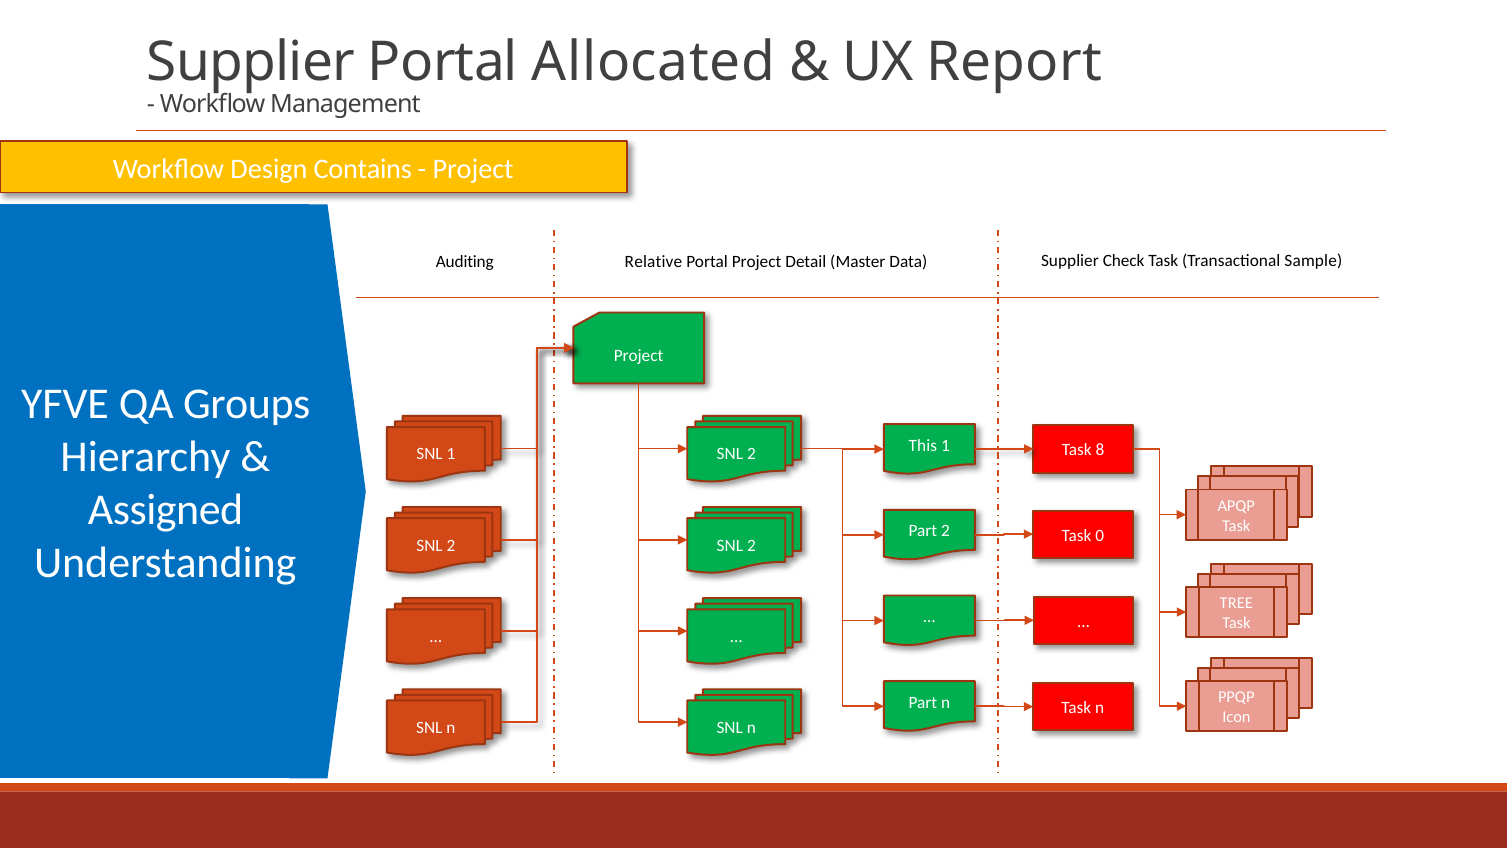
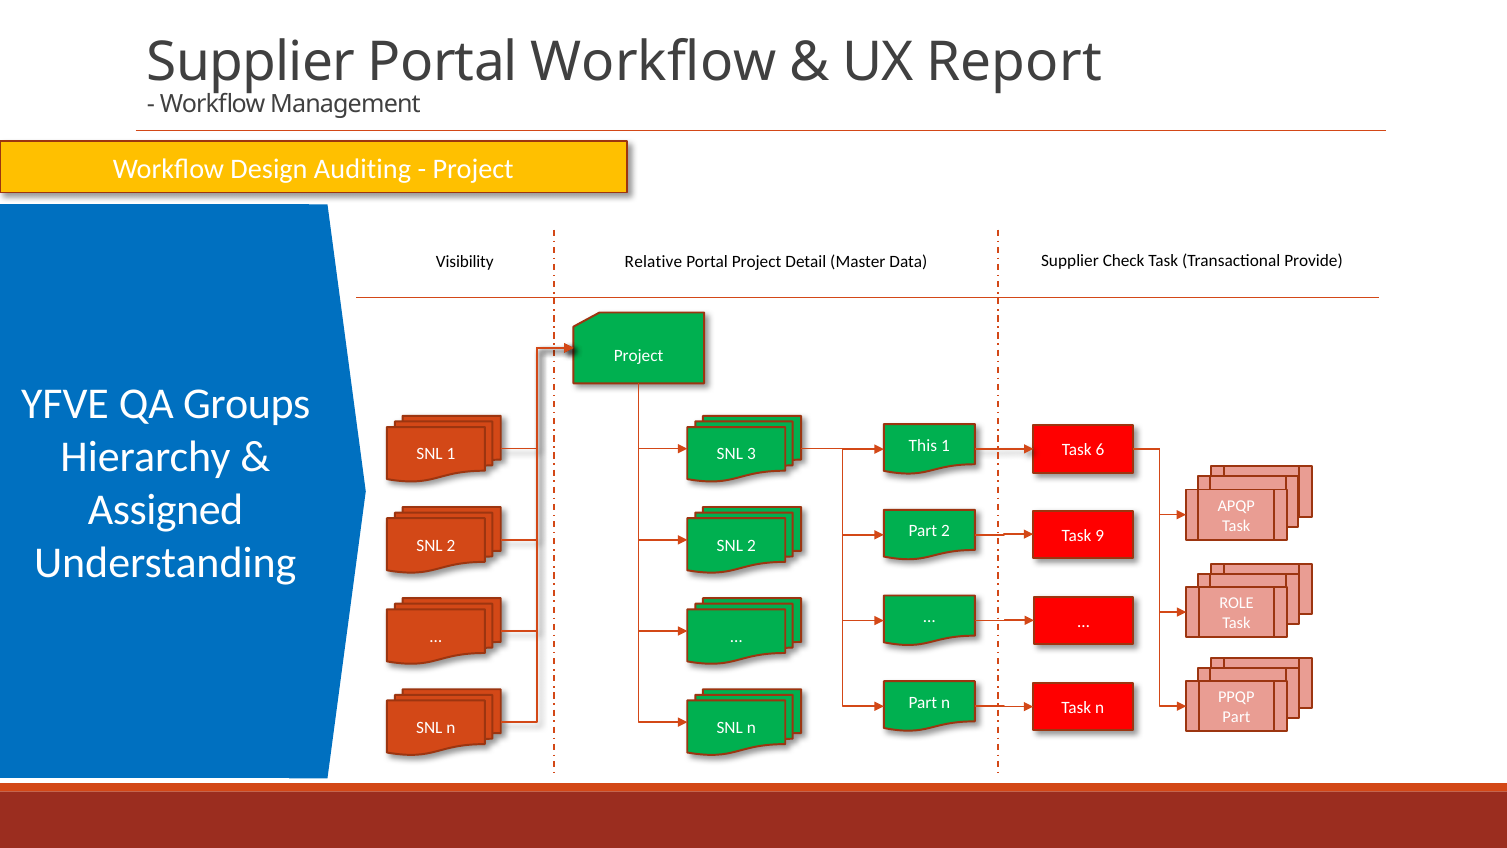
Portal Allocated: Allocated -> Workflow
Contains: Contains -> Auditing
Sample: Sample -> Provide
Auditing: Auditing -> Visibility
8: 8 -> 6
2 at (751, 454): 2 -> 3
0: 0 -> 9
TREE: TREE -> ROLE
Icon at (1236, 717): Icon -> Part
